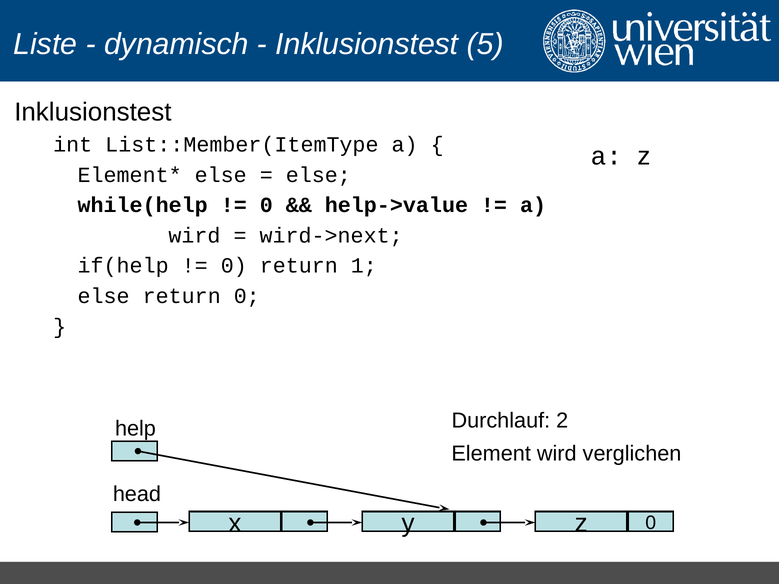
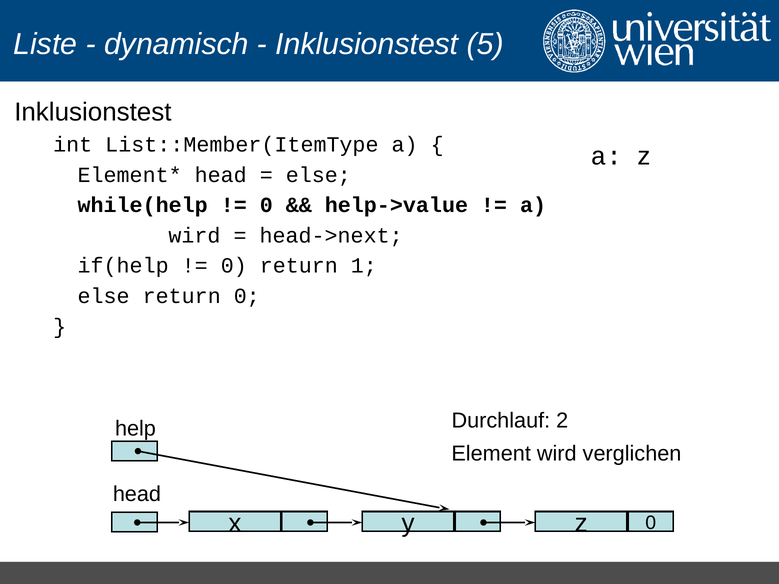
else at (221, 175): else -> head
wird->next: wird->next -> head->next
